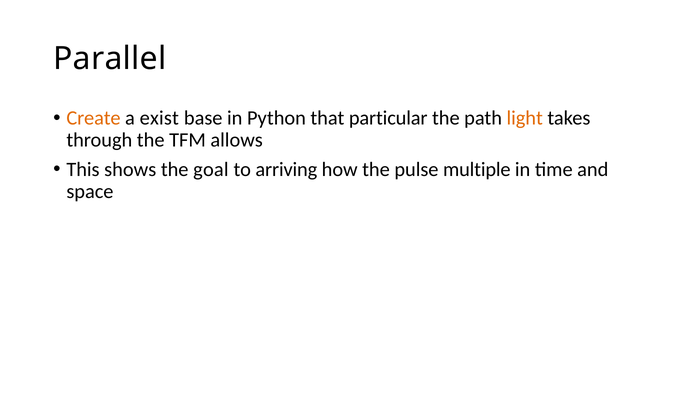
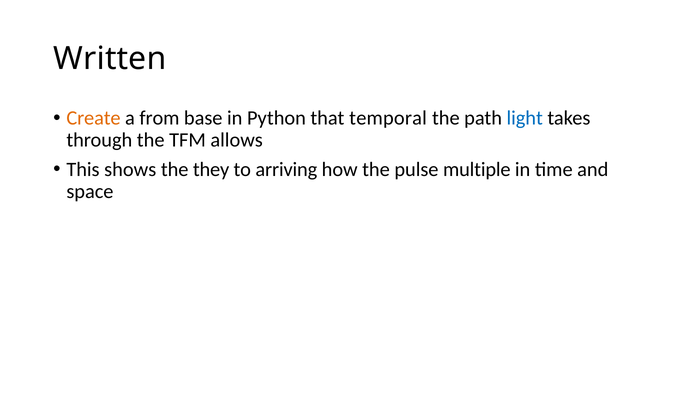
Parallel: Parallel -> Written
exist: exist -> from
particular: particular -> temporal
light colour: orange -> blue
goal: goal -> they
